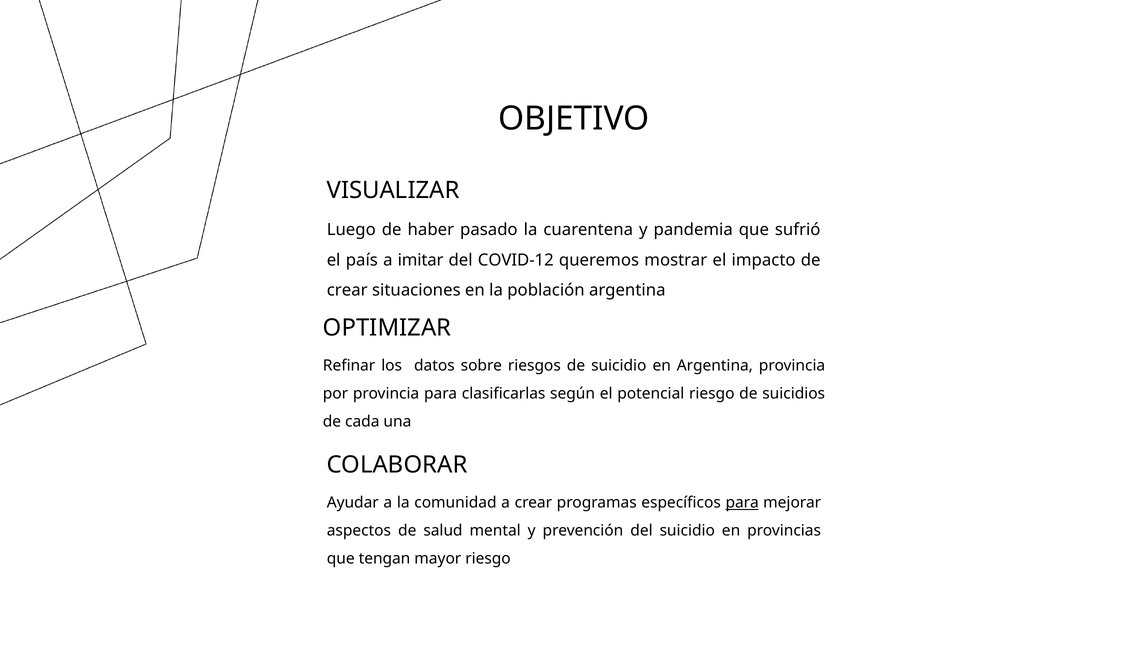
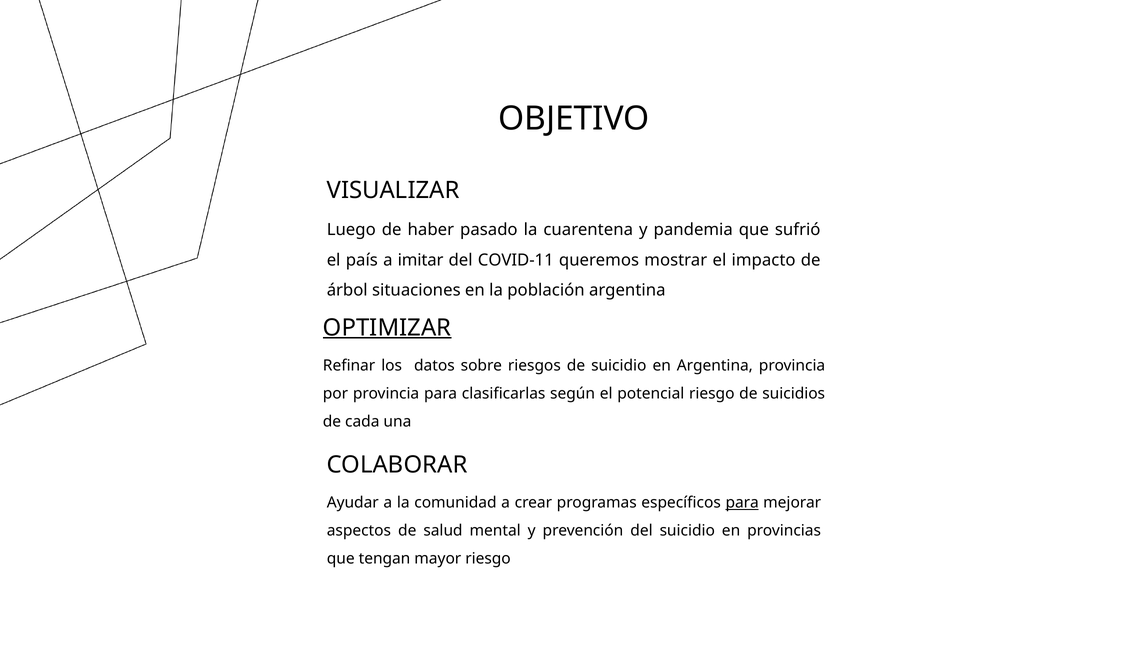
COVID-12: COVID-12 -> COVID-11
crear at (347, 290): crear -> árbol
OPTIMIZAR underline: none -> present
